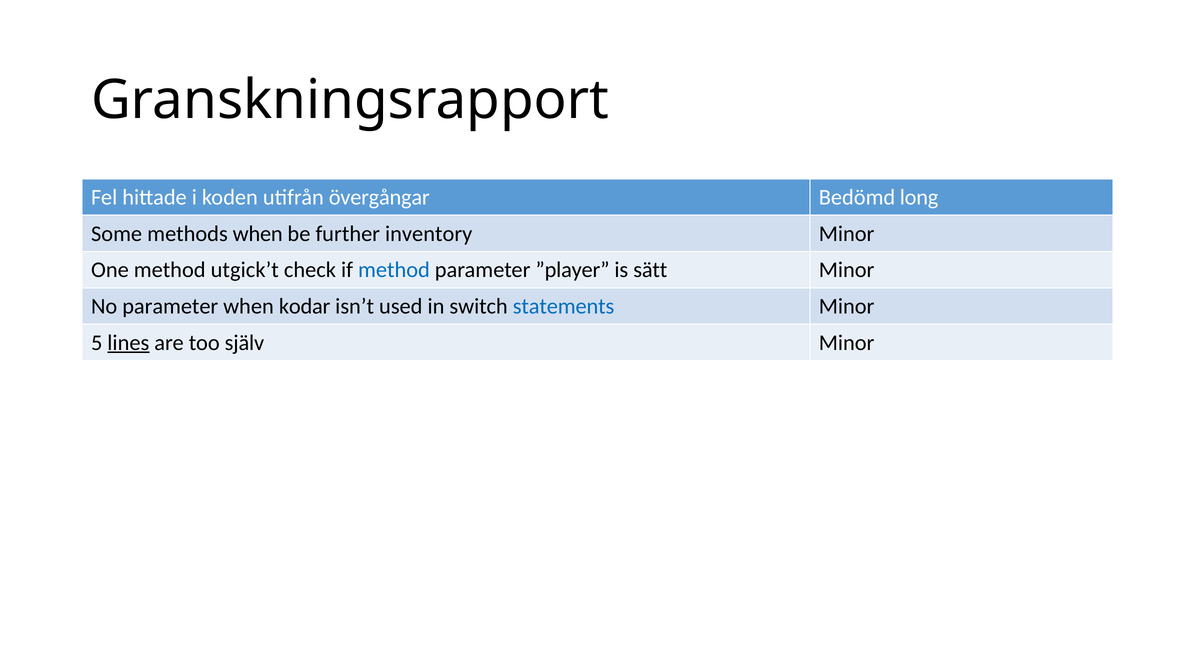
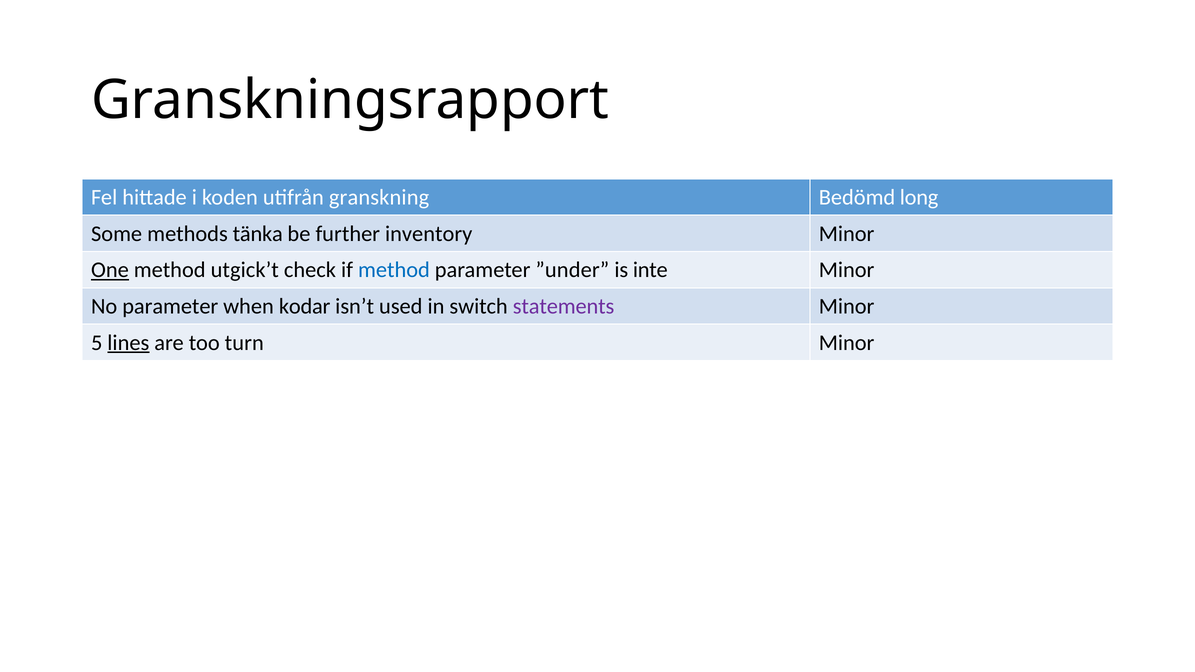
övergångar: övergångar -> granskning
methods when: when -> tänka
One underline: none -> present
”player: ”player -> ”under
sätt: sätt -> inte
statements colour: blue -> purple
själv: själv -> turn
